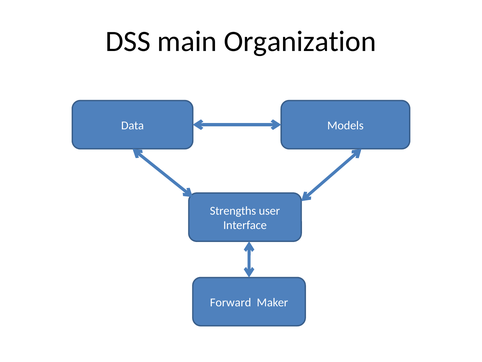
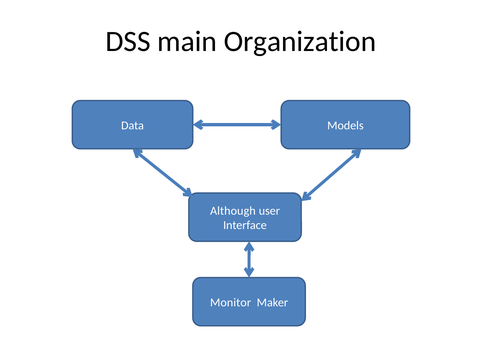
Strengths: Strengths -> Although
Forward: Forward -> Monitor
